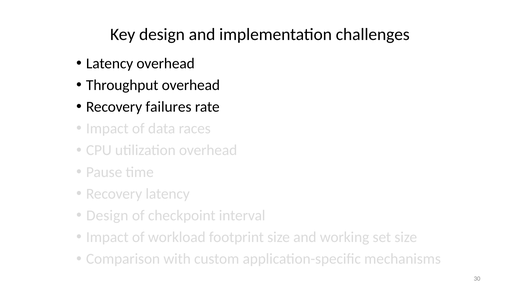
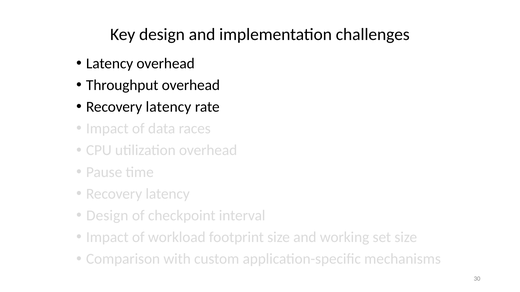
failures at (169, 107): failures -> latency
